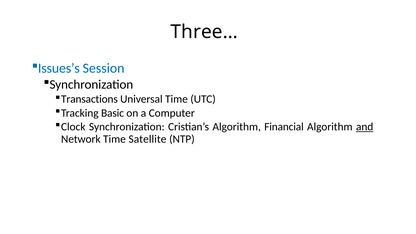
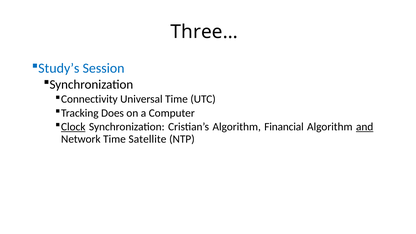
Issues’s: Issues’s -> Study’s
Transactions: Transactions -> Connectivity
Basic: Basic -> Does
Clock underline: none -> present
